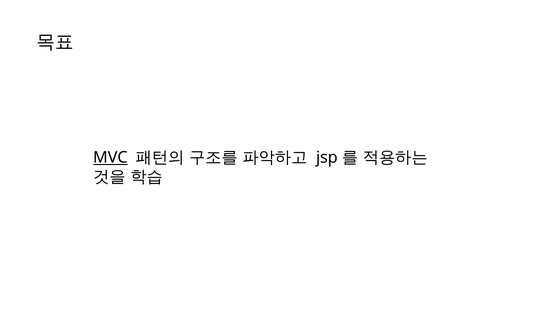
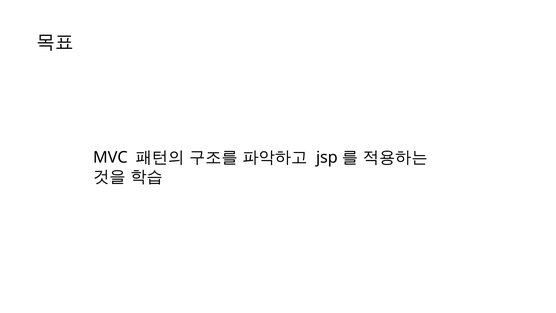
MVC underline: present -> none
